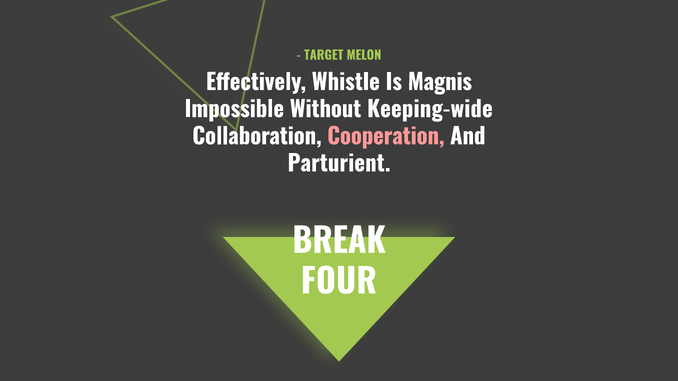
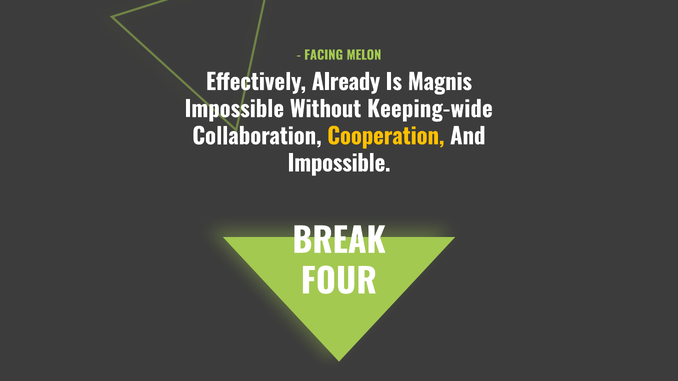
TARGET: TARGET -> FACING
Whistle: Whistle -> Already
Cooperation colour: pink -> yellow
Parturient at (339, 164): Parturient -> Impossible
